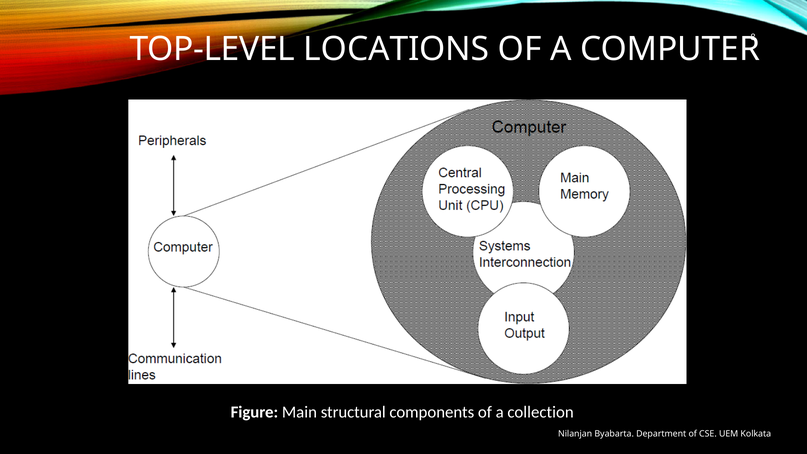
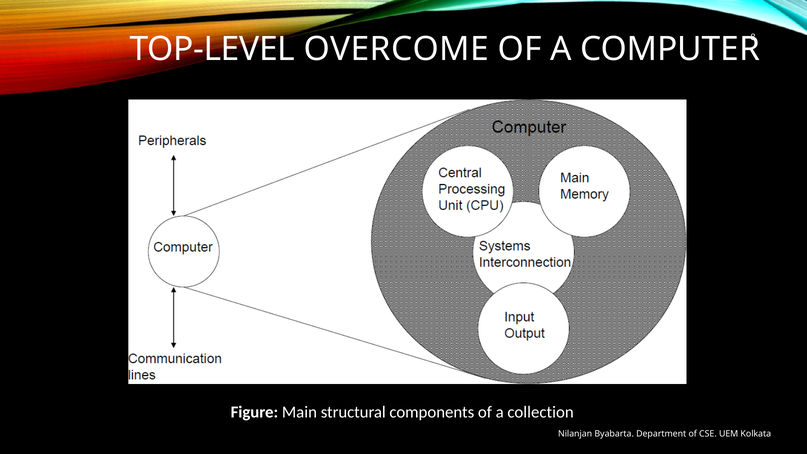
LOCATIONS: LOCATIONS -> OVERCOME
